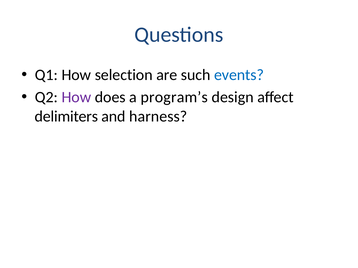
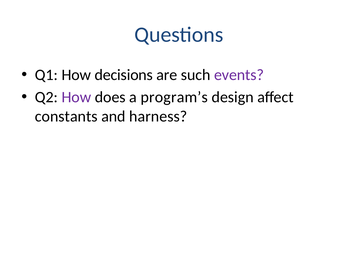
selection: selection -> decisions
events colour: blue -> purple
delimiters: delimiters -> constants
